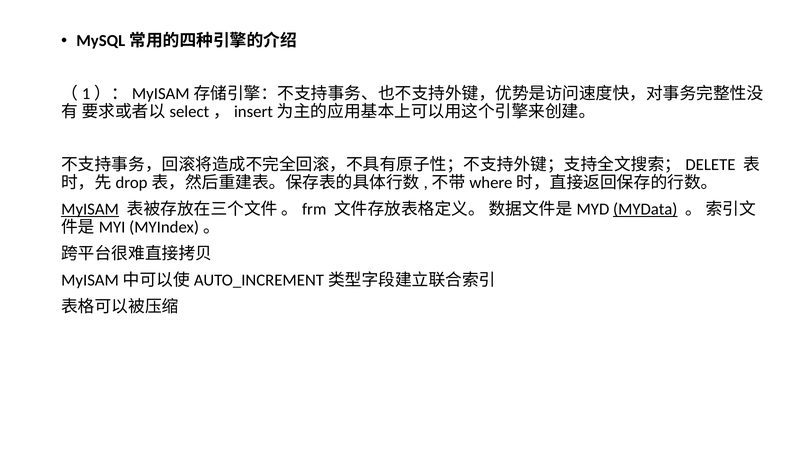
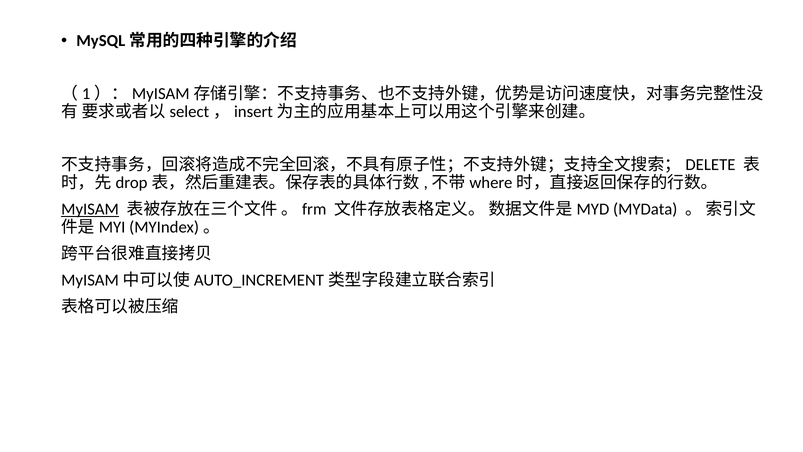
MYData underline: present -> none
